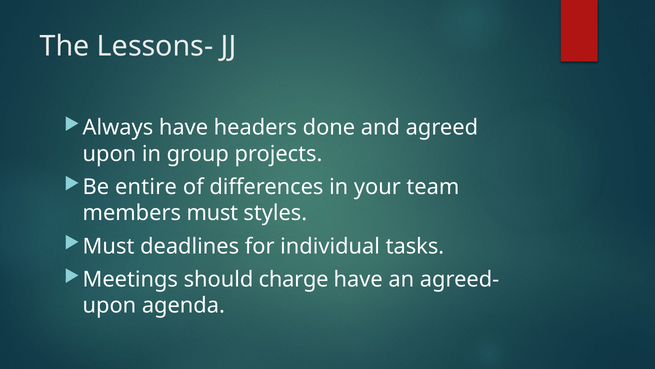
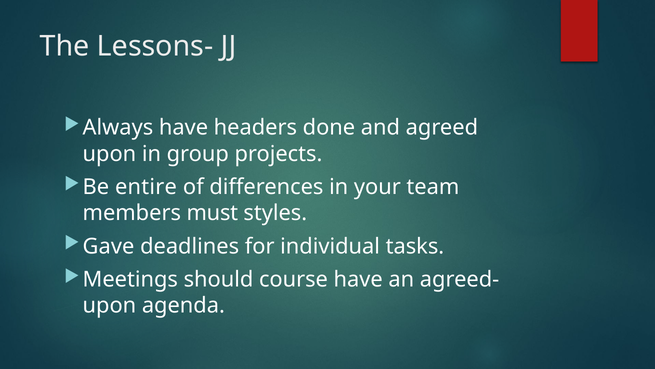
Must at (109, 246): Must -> Gave
charge: charge -> course
